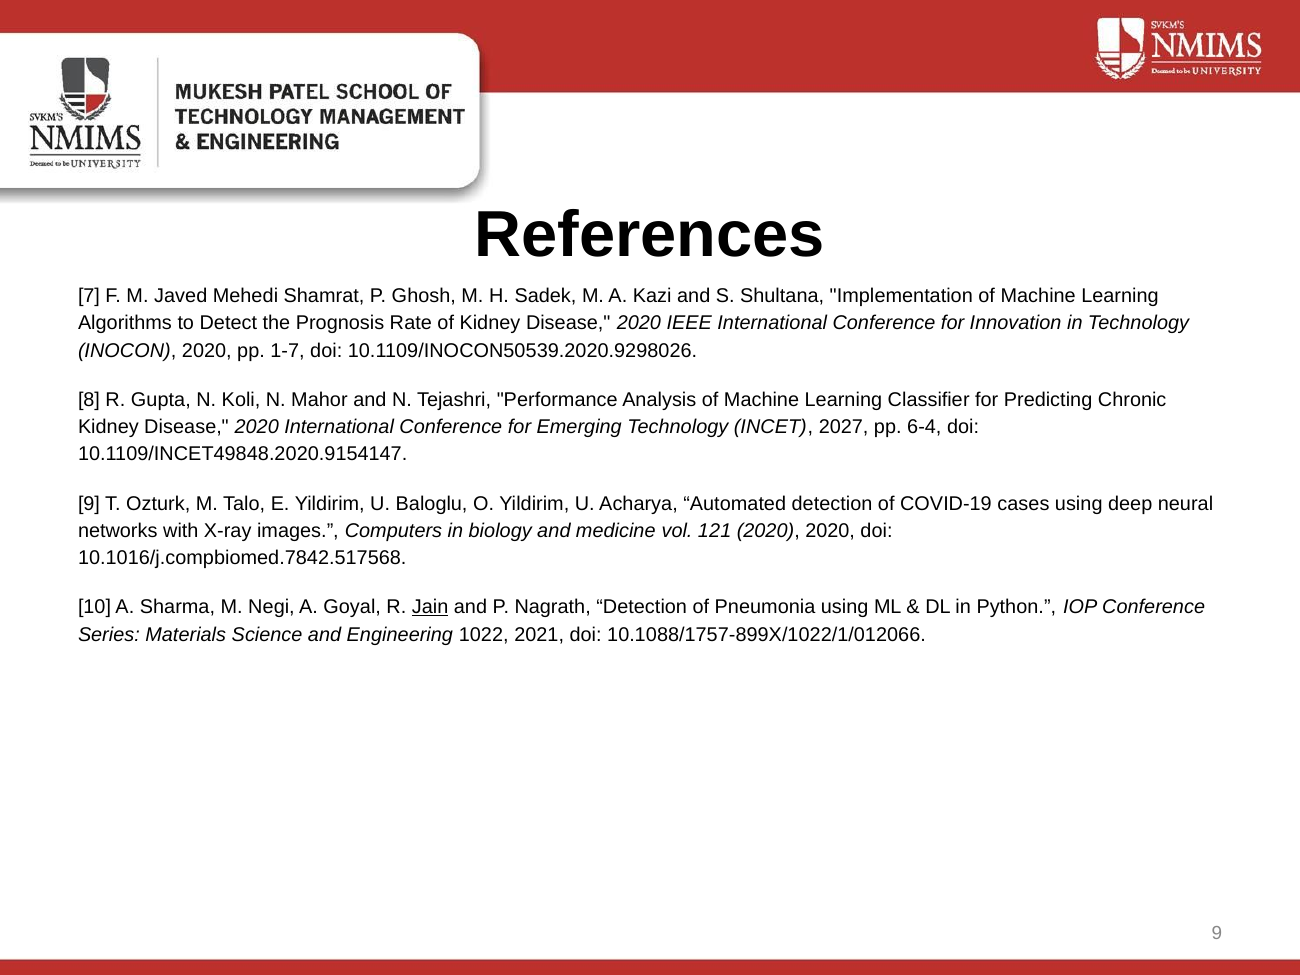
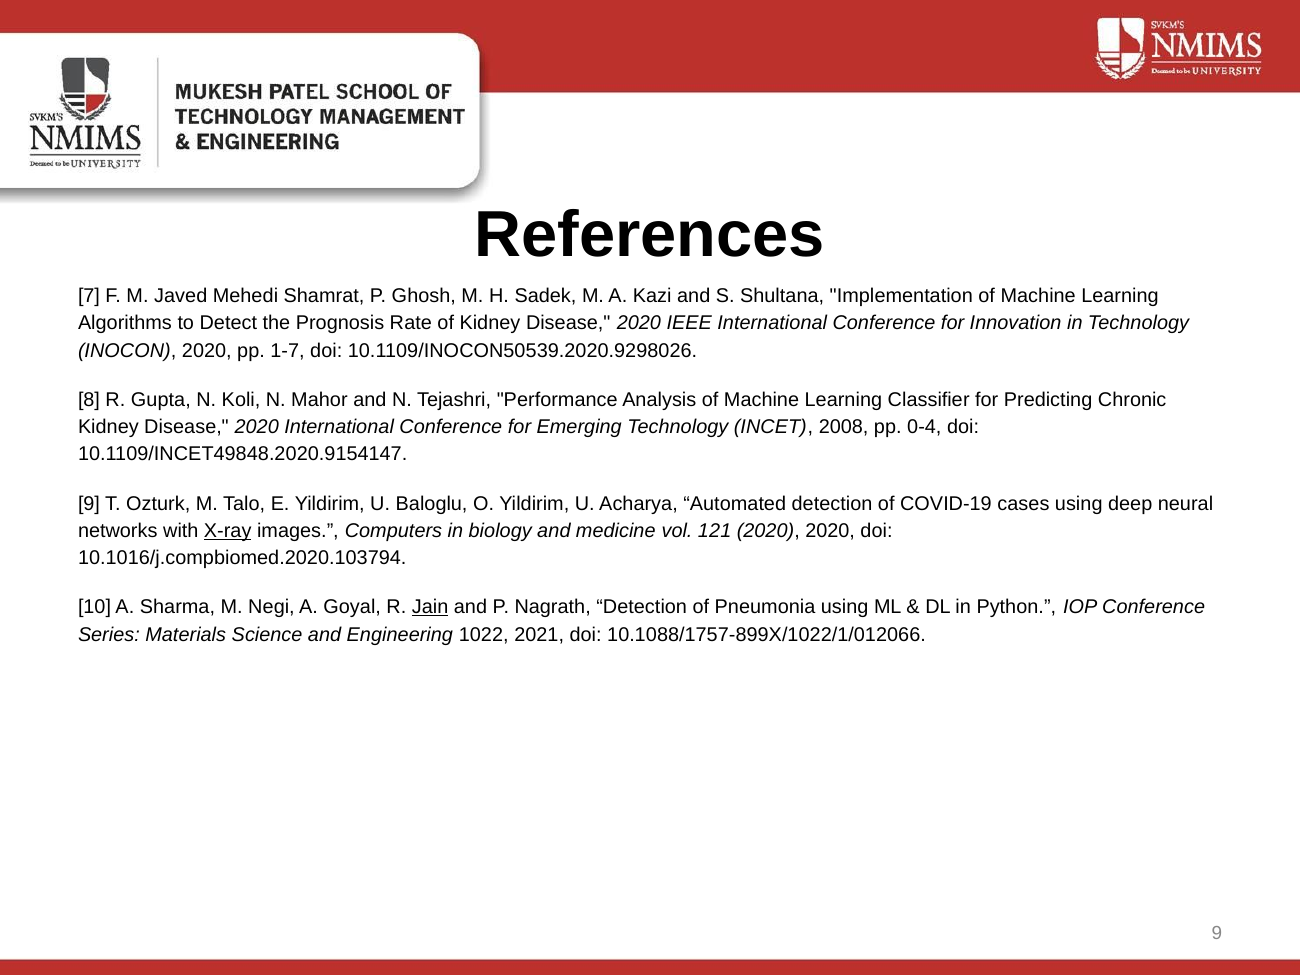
2027: 2027 -> 2008
6-4: 6-4 -> 0-4
X-ray underline: none -> present
10.1016/j.compbiomed.7842.517568: 10.1016/j.compbiomed.7842.517568 -> 10.1016/j.compbiomed.2020.103794
